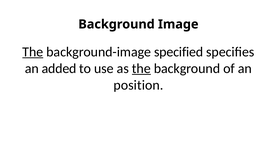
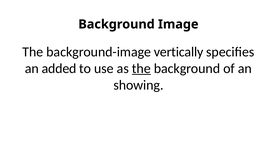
The at (33, 52) underline: present -> none
specified: specified -> vertically
position: position -> showing
